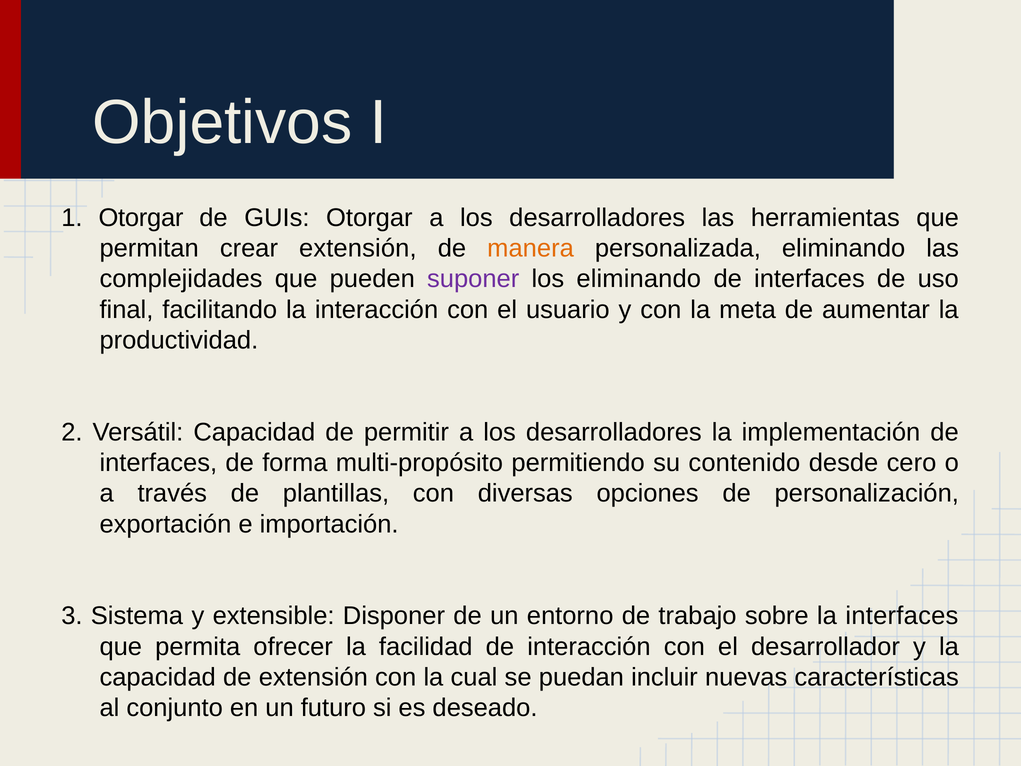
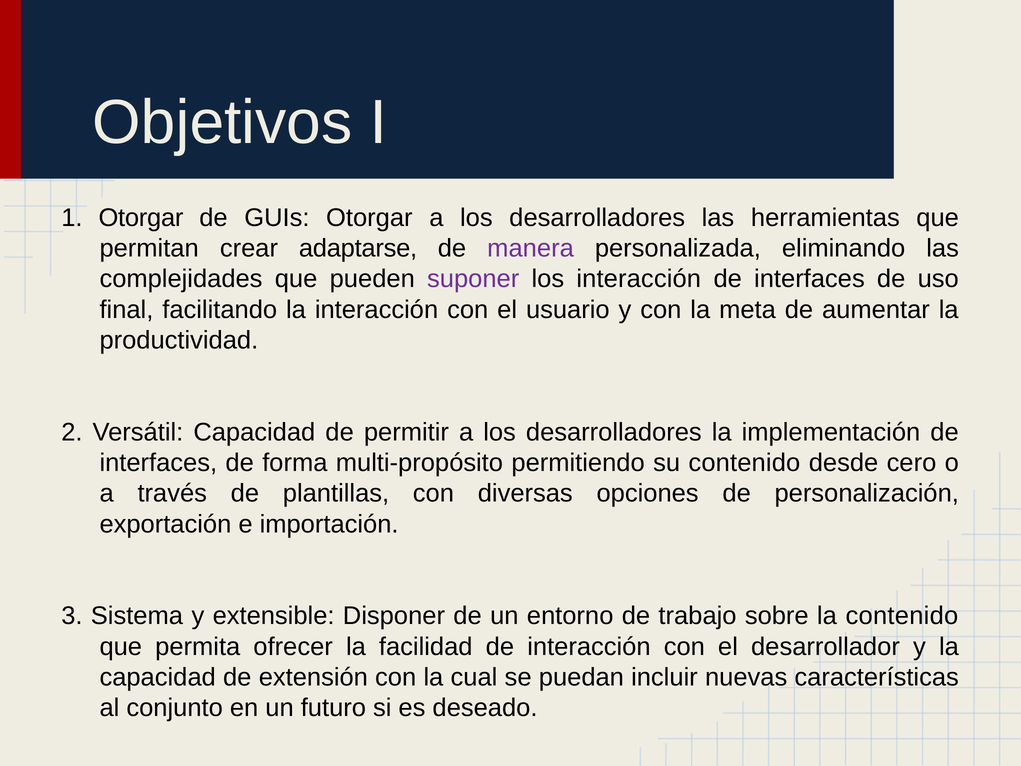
crear extensión: extensión -> adaptarse
manera colour: orange -> purple
los eliminando: eliminando -> interacción
la interfaces: interfaces -> contenido
